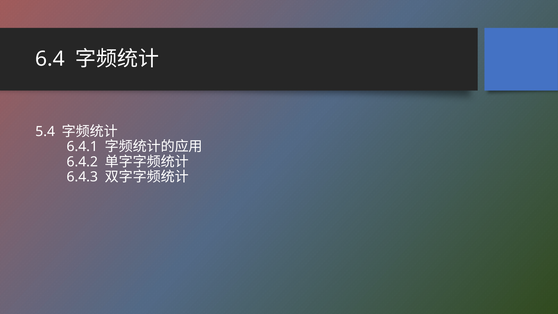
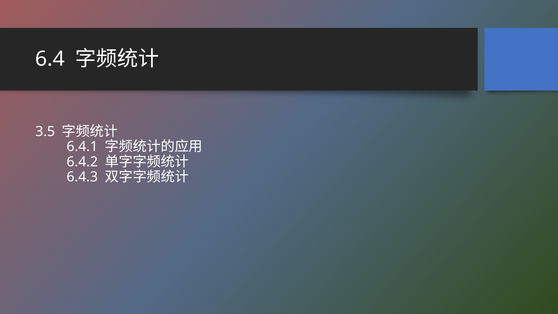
5.4: 5.4 -> 3.5
